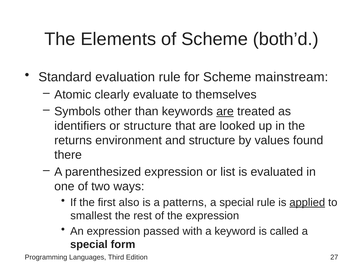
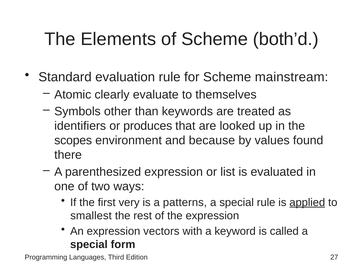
are at (225, 112) underline: present -> none
or structure: structure -> produces
returns: returns -> scopes
and structure: structure -> because
also: also -> very
passed: passed -> vectors
